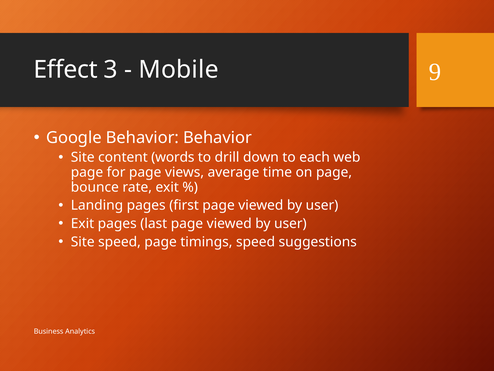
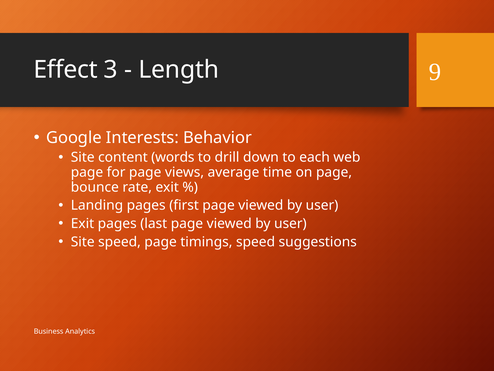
Mobile: Mobile -> Length
Google Behavior: Behavior -> Interests
